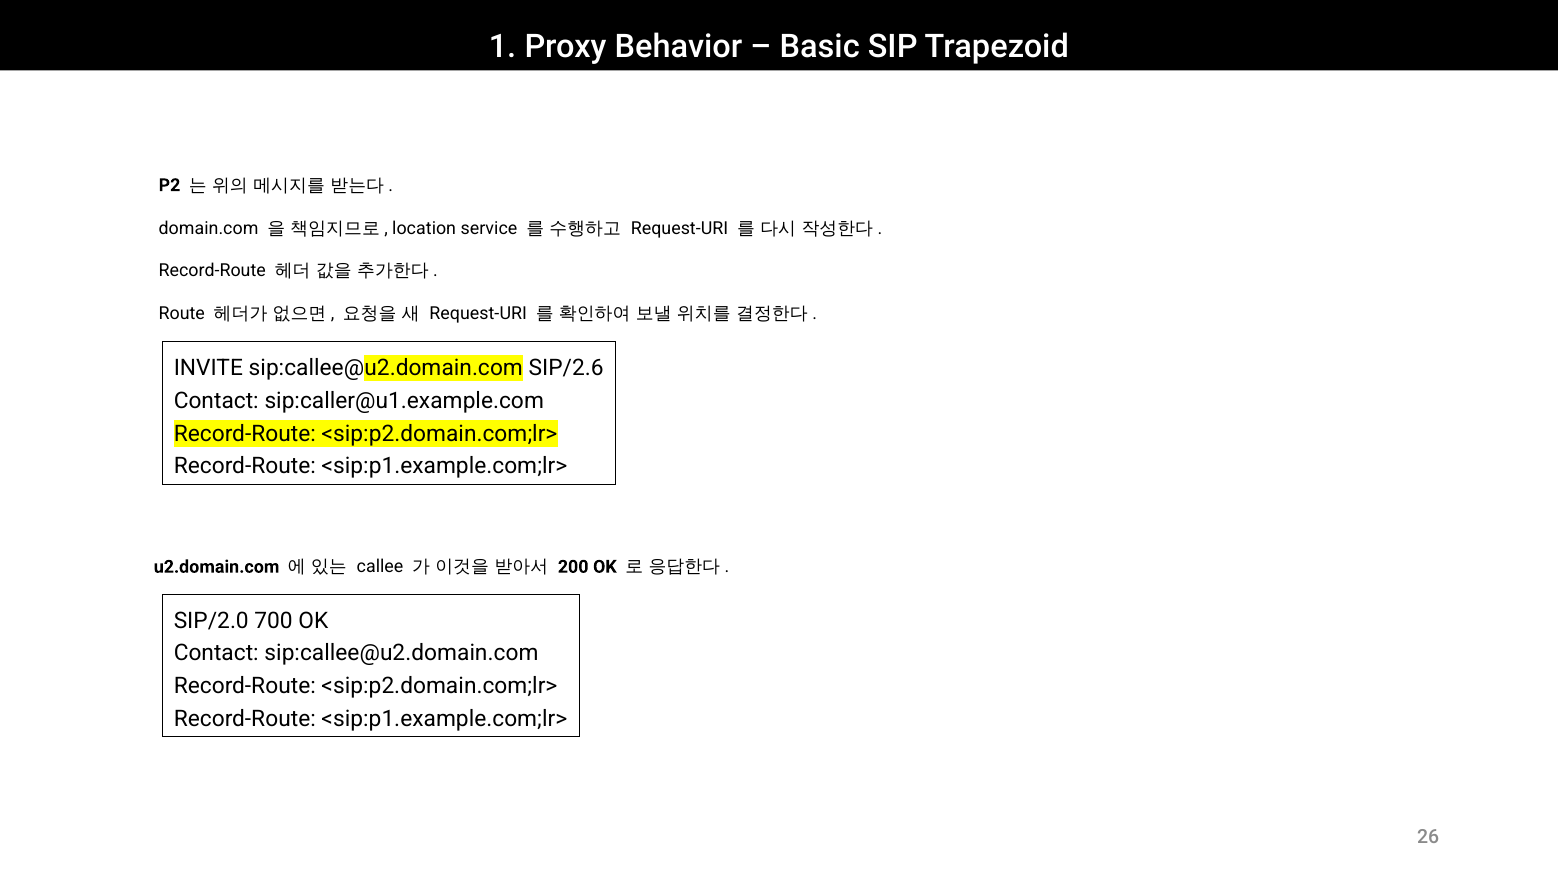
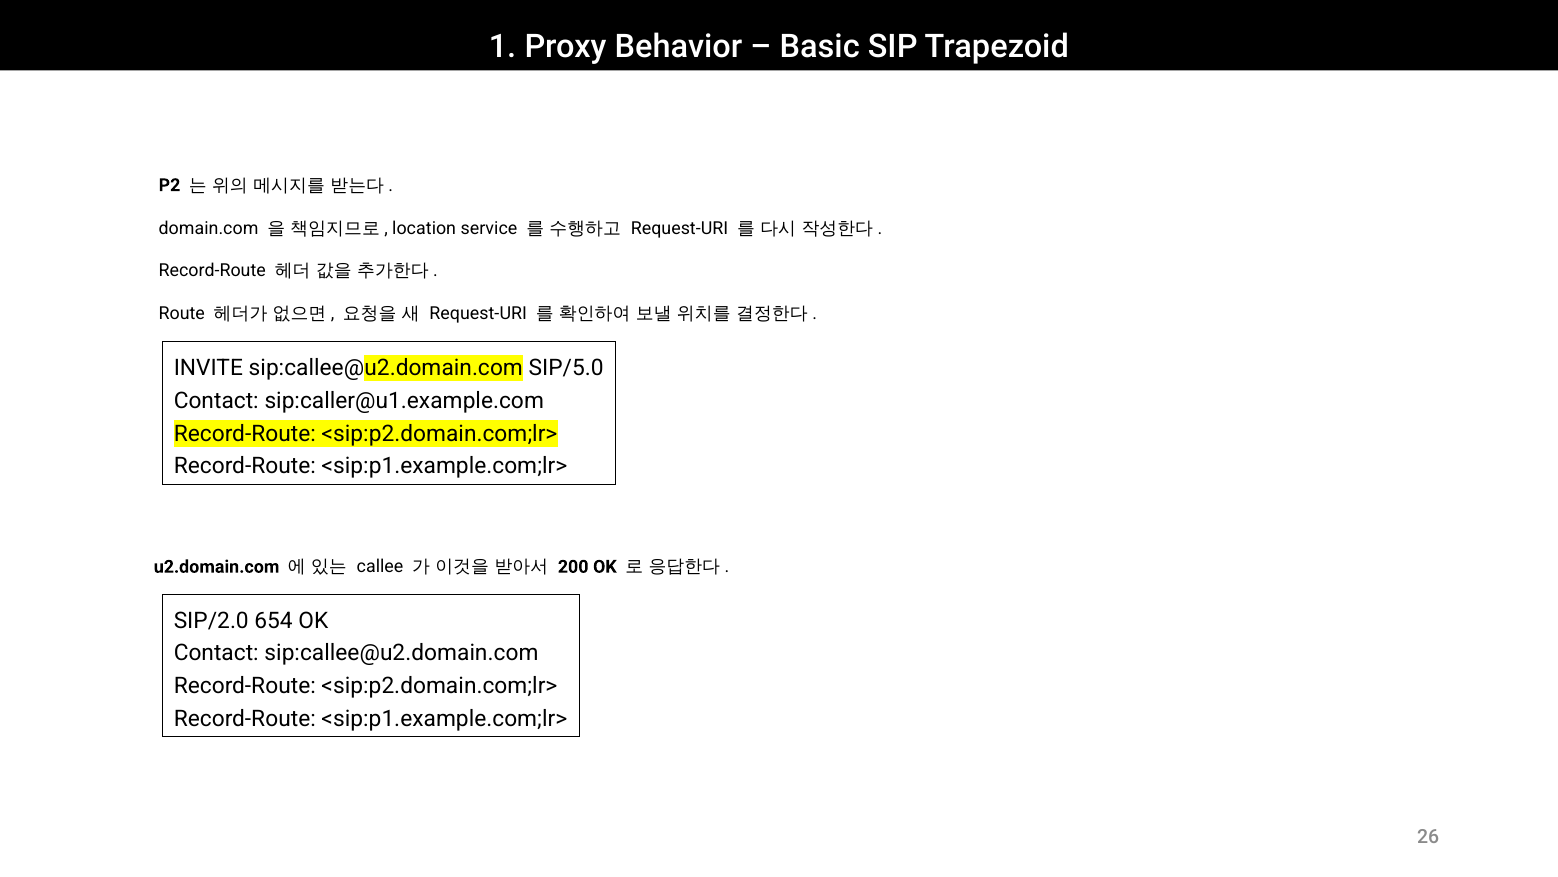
SIP/2.6: SIP/2.6 -> SIP/5.0
700: 700 -> 654
